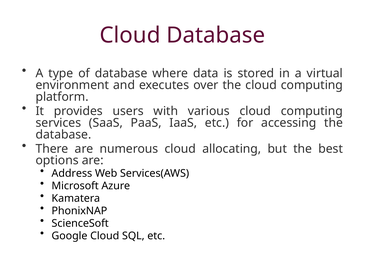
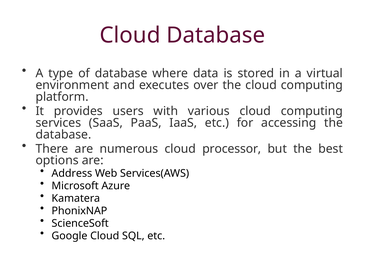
allocating: allocating -> processor
